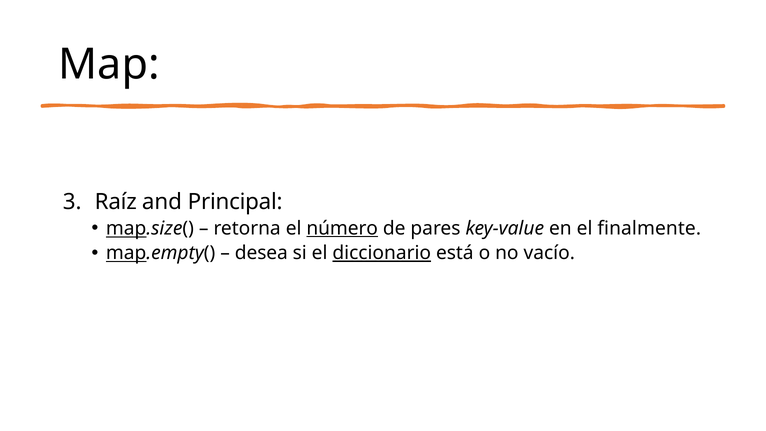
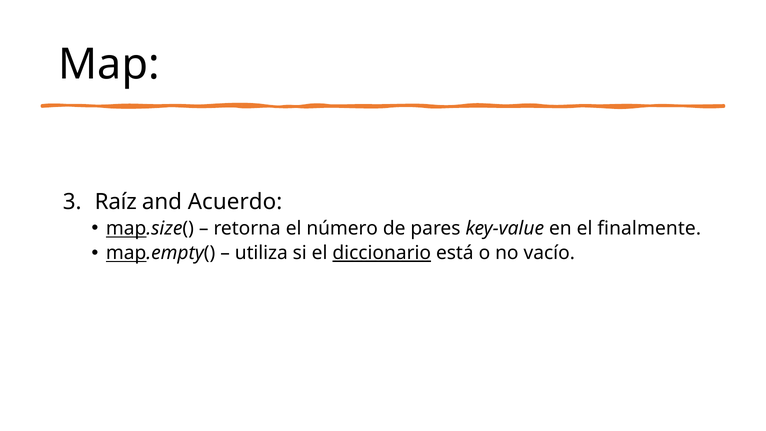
Principal: Principal -> Acuerdo
número underline: present -> none
desea: desea -> utiliza
